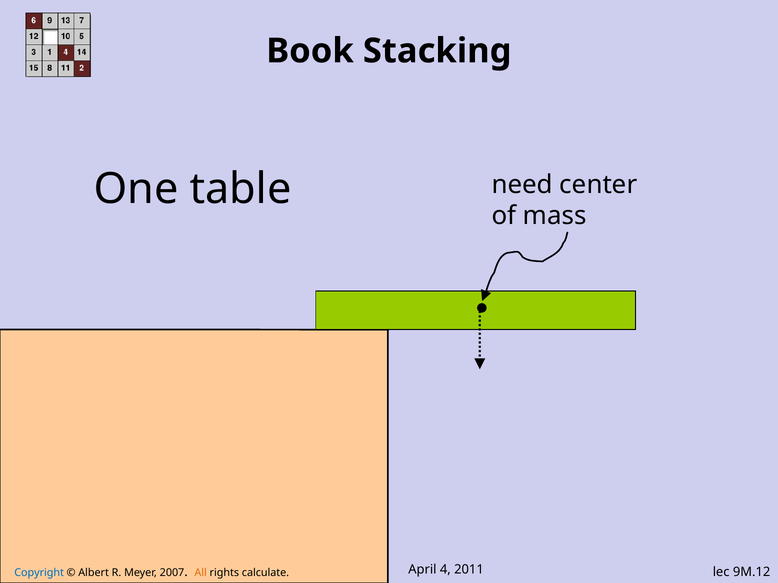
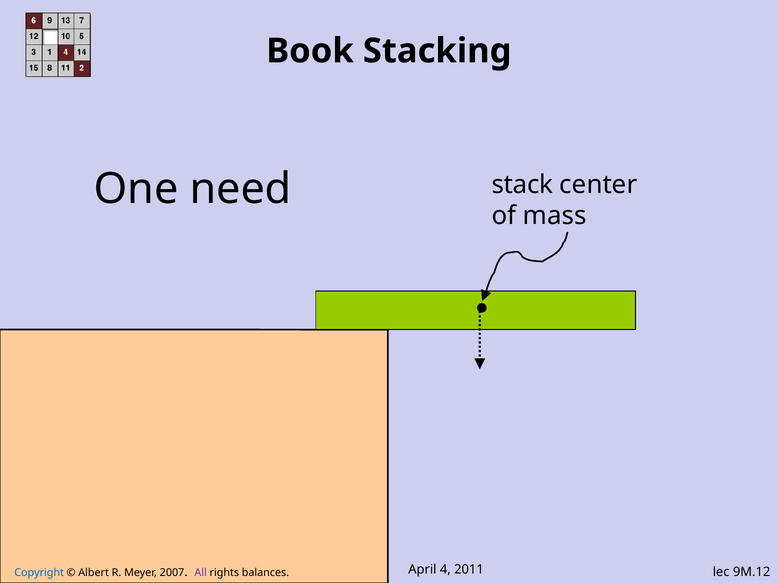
table: table -> need
need: need -> stack
All colour: orange -> purple
calculate: calculate -> balances
